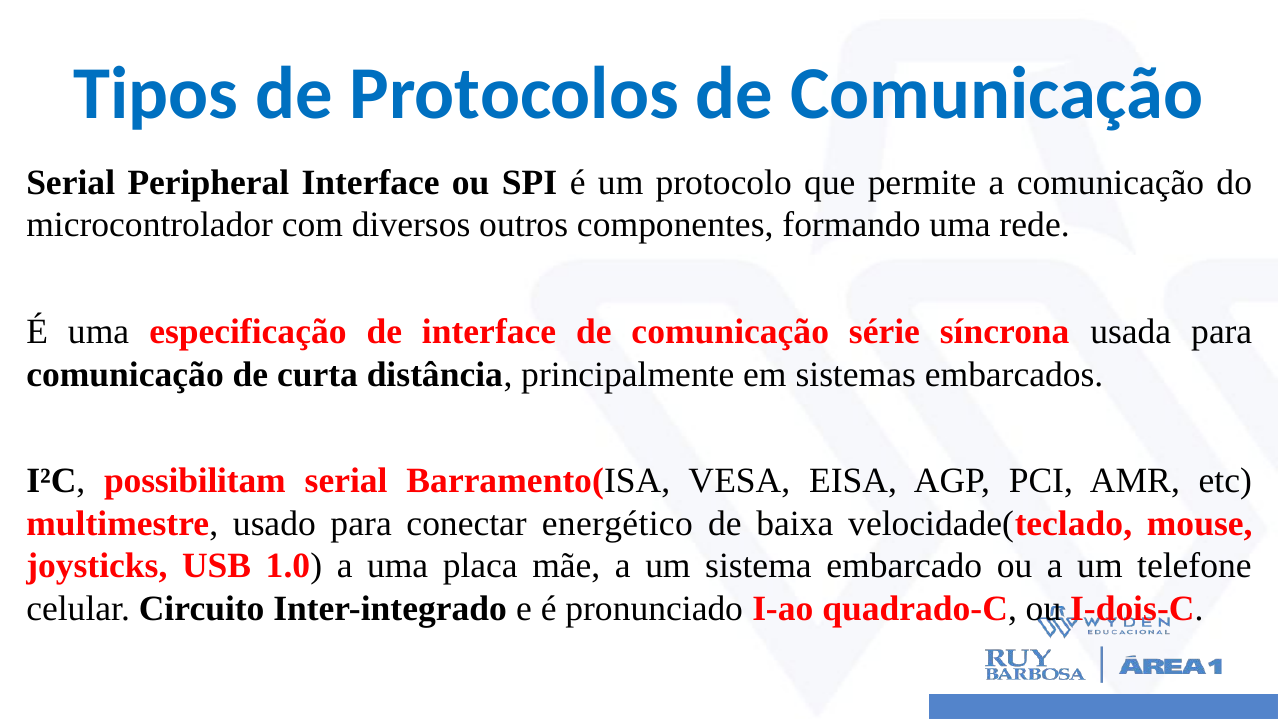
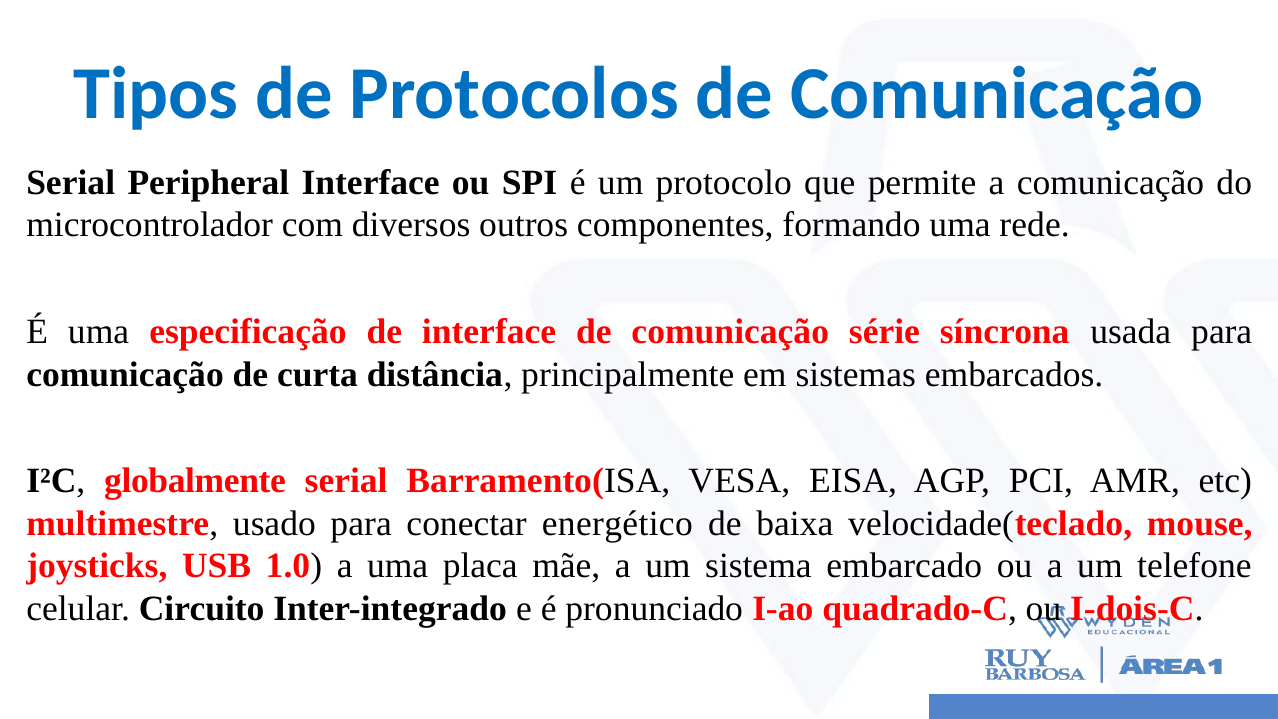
possibilitam: possibilitam -> globalmente
